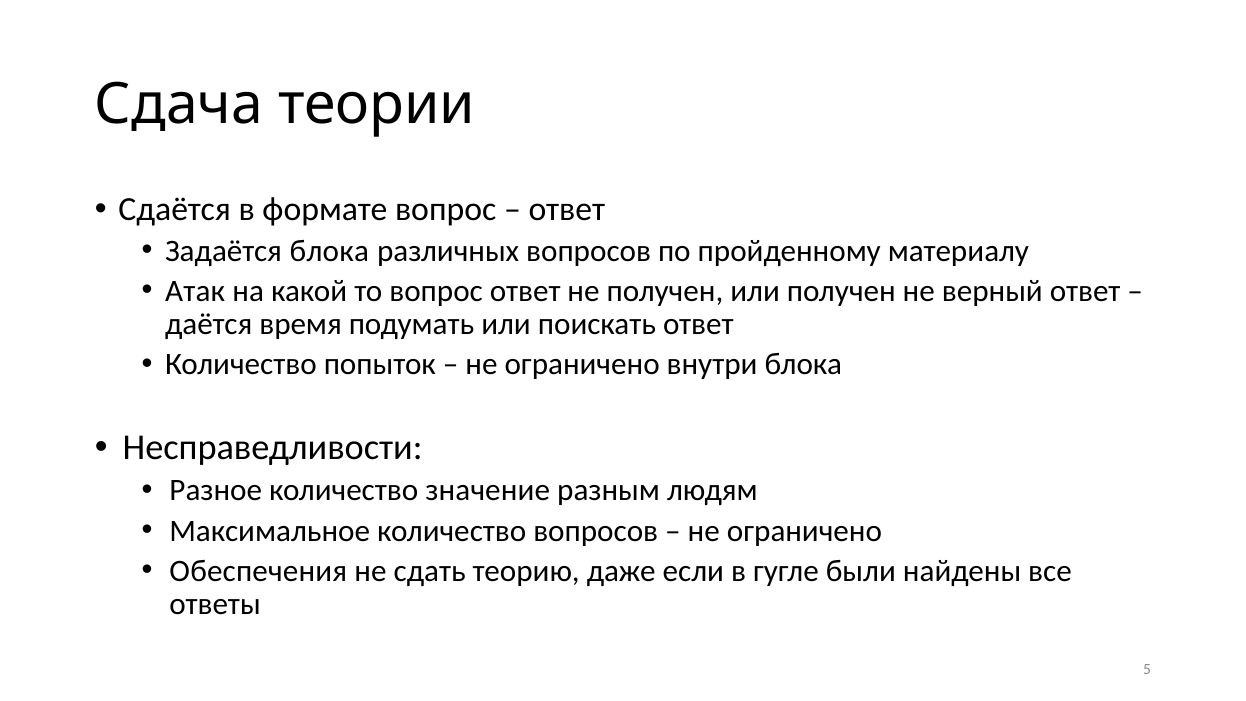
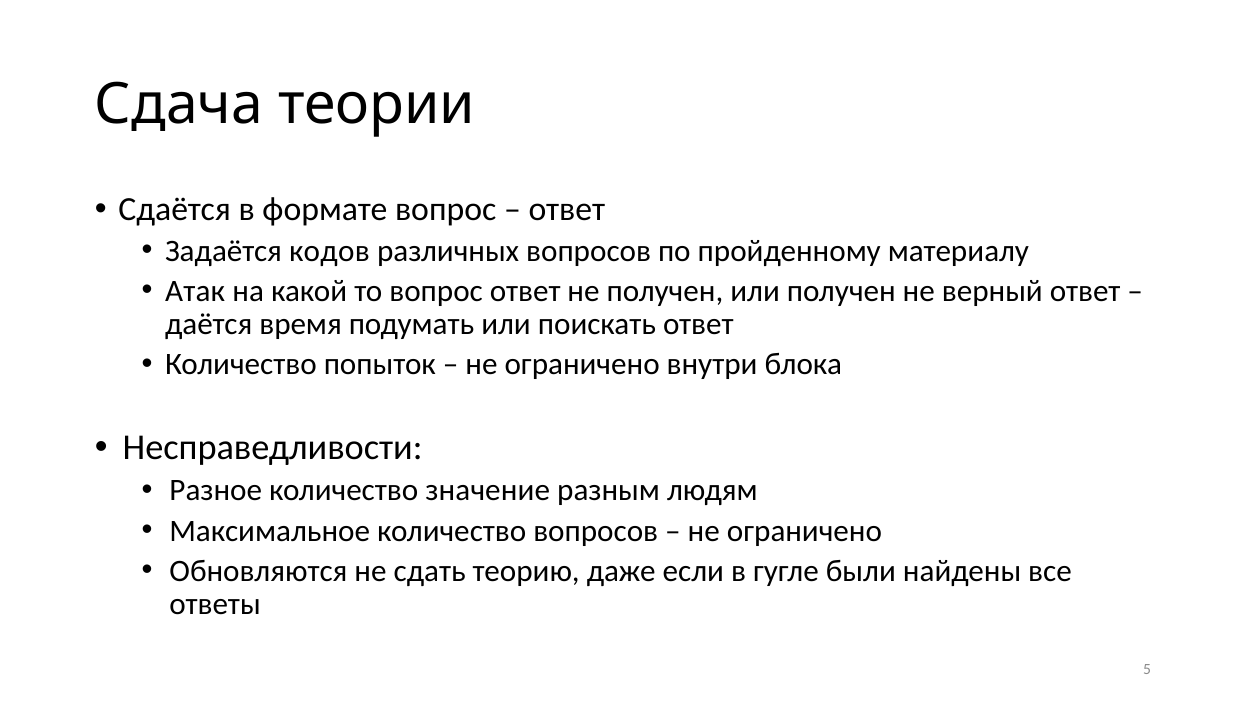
Задаётся блока: блока -> кодов
Обеспечения: Обеспечения -> Обновляются
